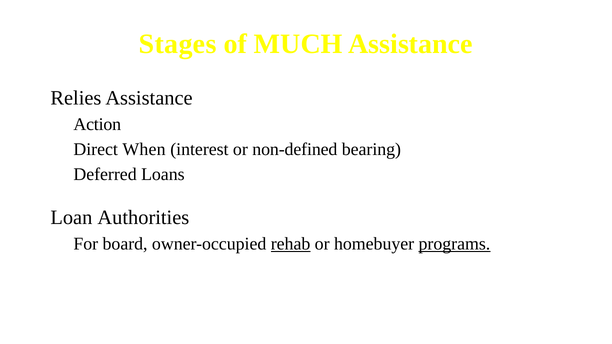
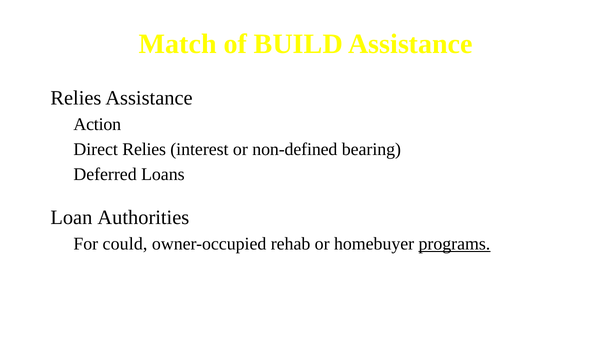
Stages: Stages -> Match
MUCH: MUCH -> BUILD
Direct When: When -> Relies
board: board -> could
rehab underline: present -> none
